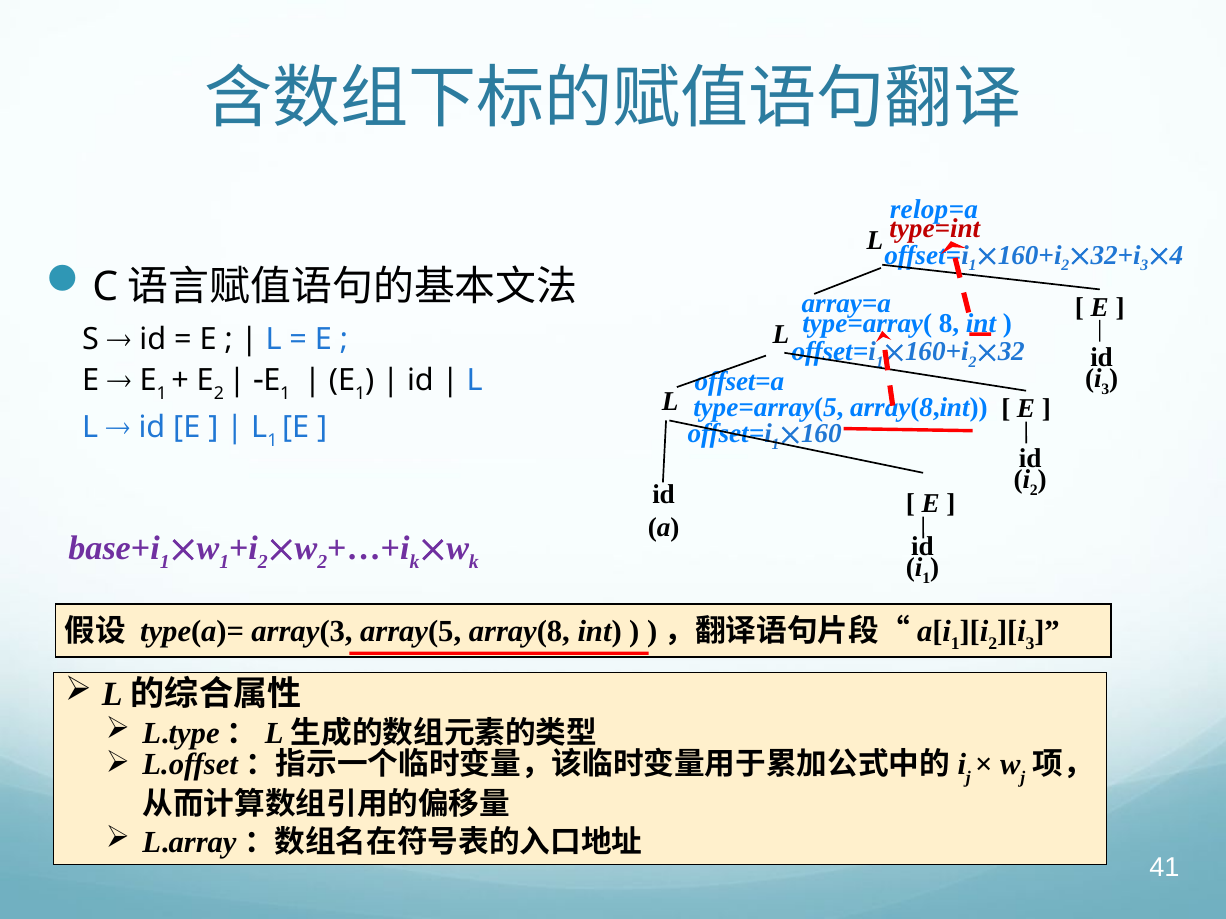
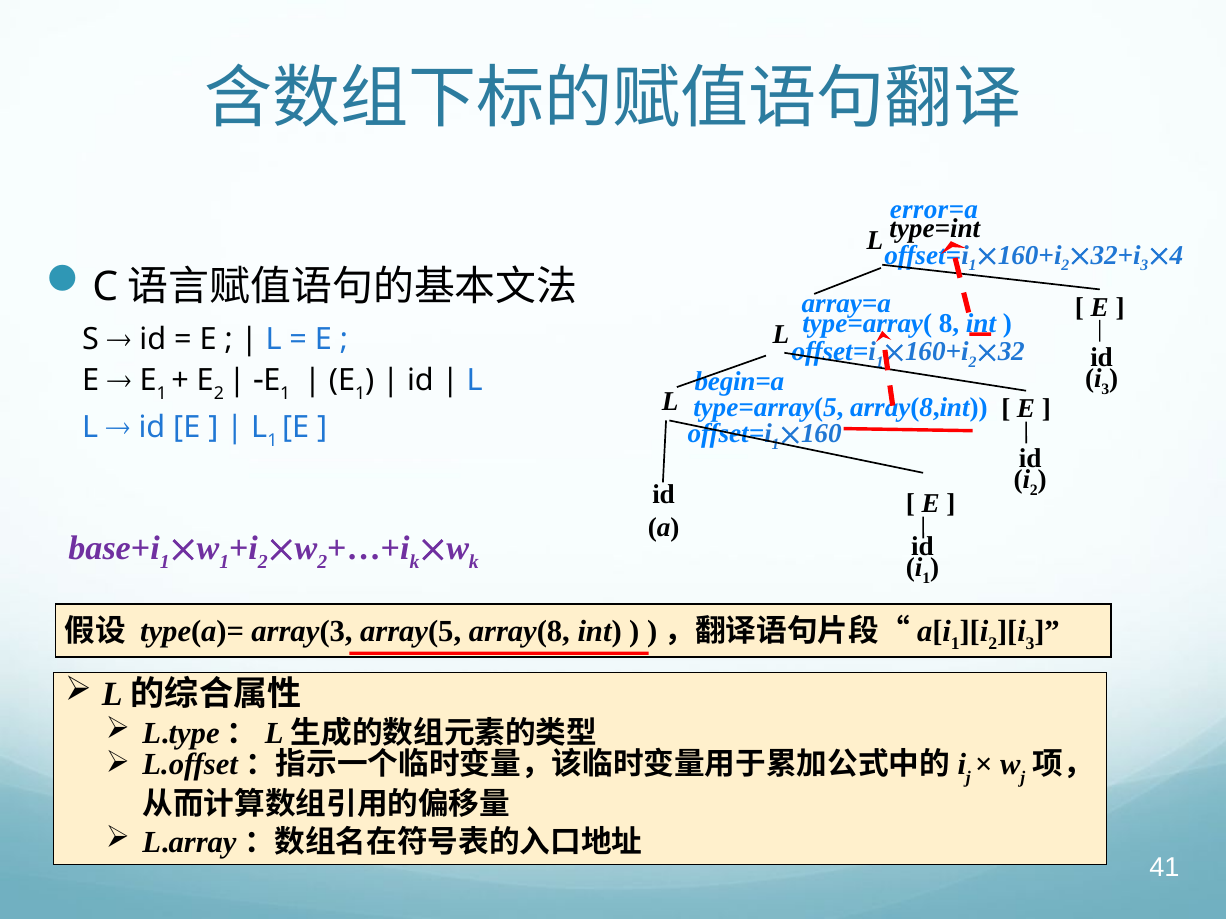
relop=a: relop=a -> error=a
type=int colour: red -> black
offset=a: offset=a -> begin=a
